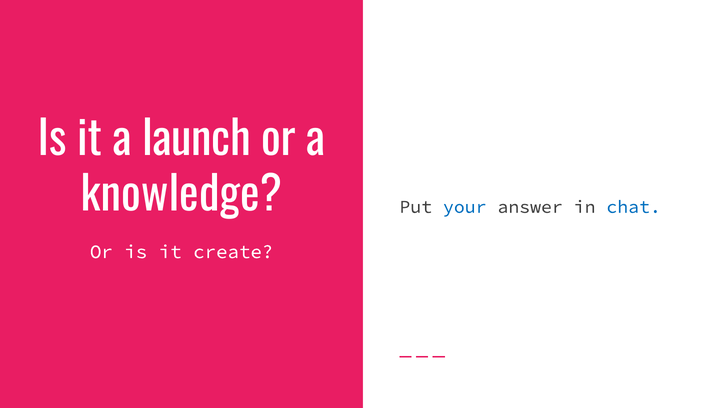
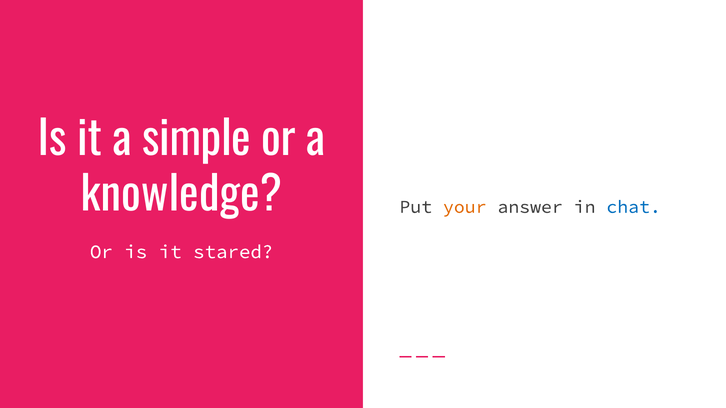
launch: launch -> simple
your colour: blue -> orange
create: create -> stared
